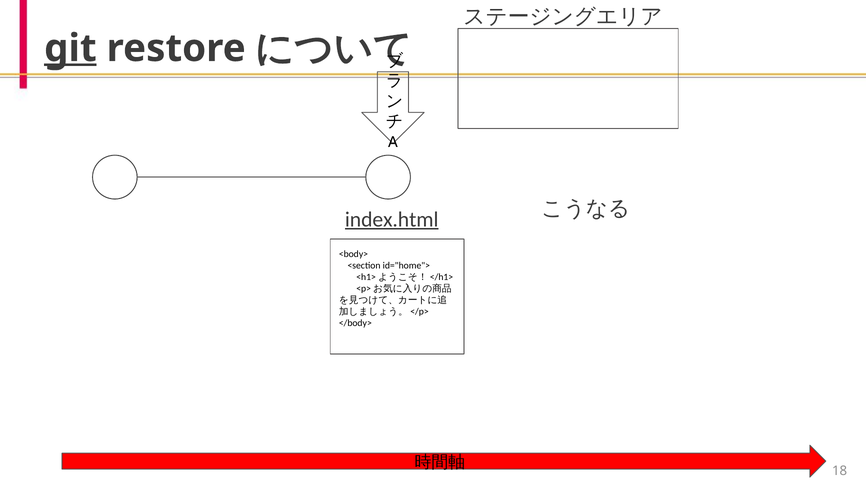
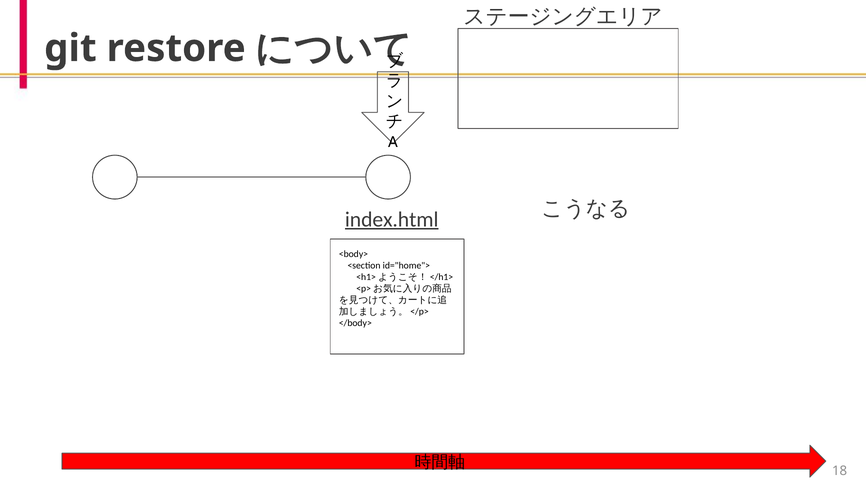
git underline: present -> none
